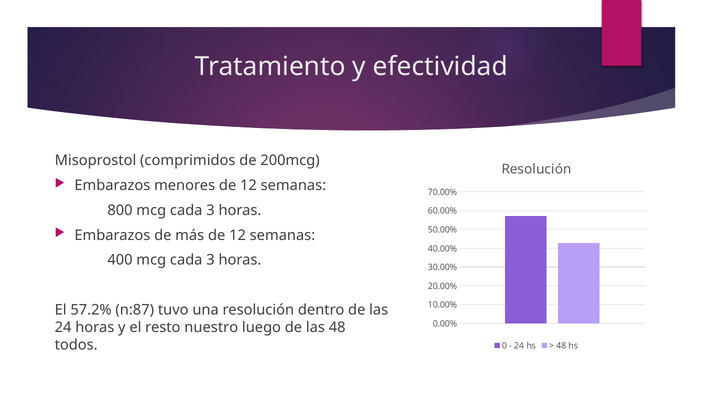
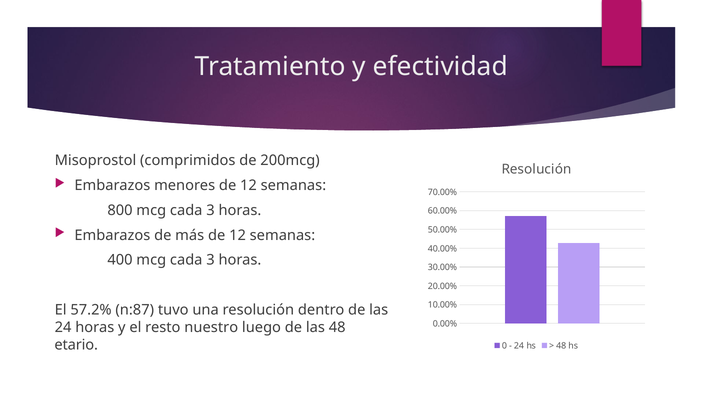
todos: todos -> etario
